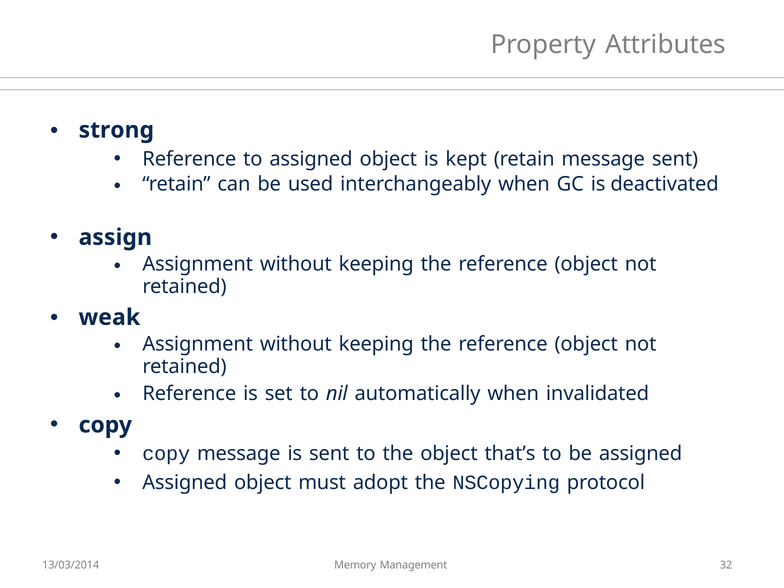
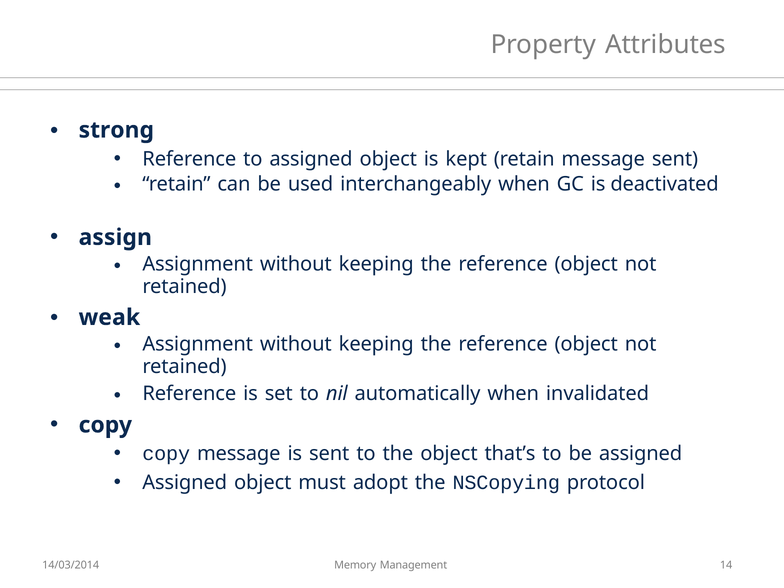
13/03/2014: 13/03/2014 -> 14/03/2014
32: 32 -> 14
